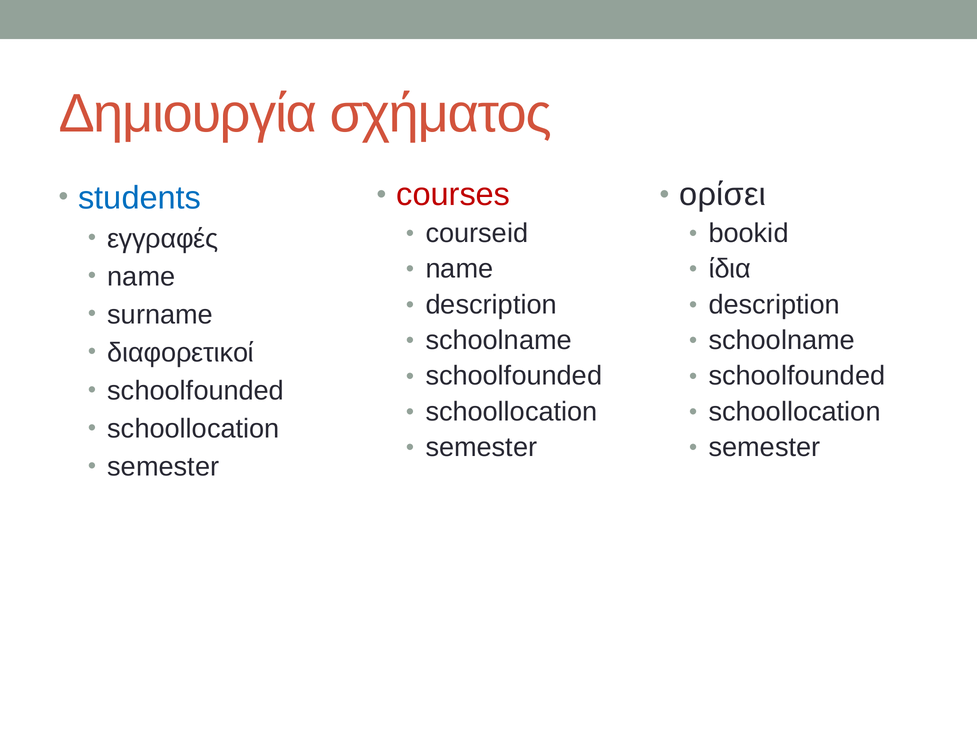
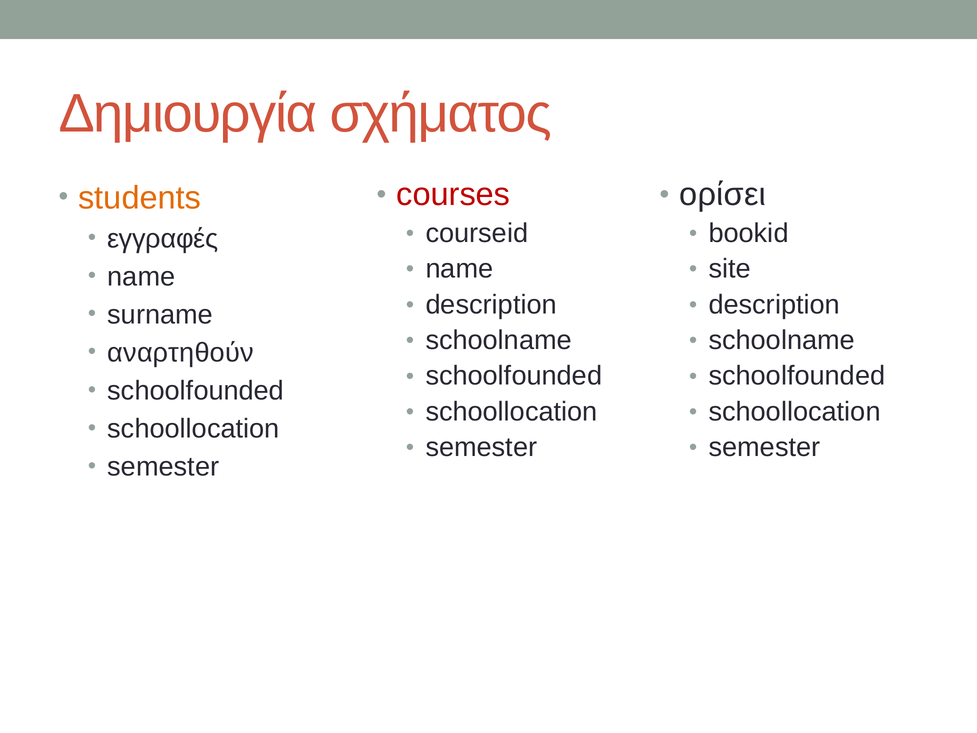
students colour: blue -> orange
ίδια: ίδια -> site
διαφορετικοί: διαφορετικοί -> αναρτηθούν
